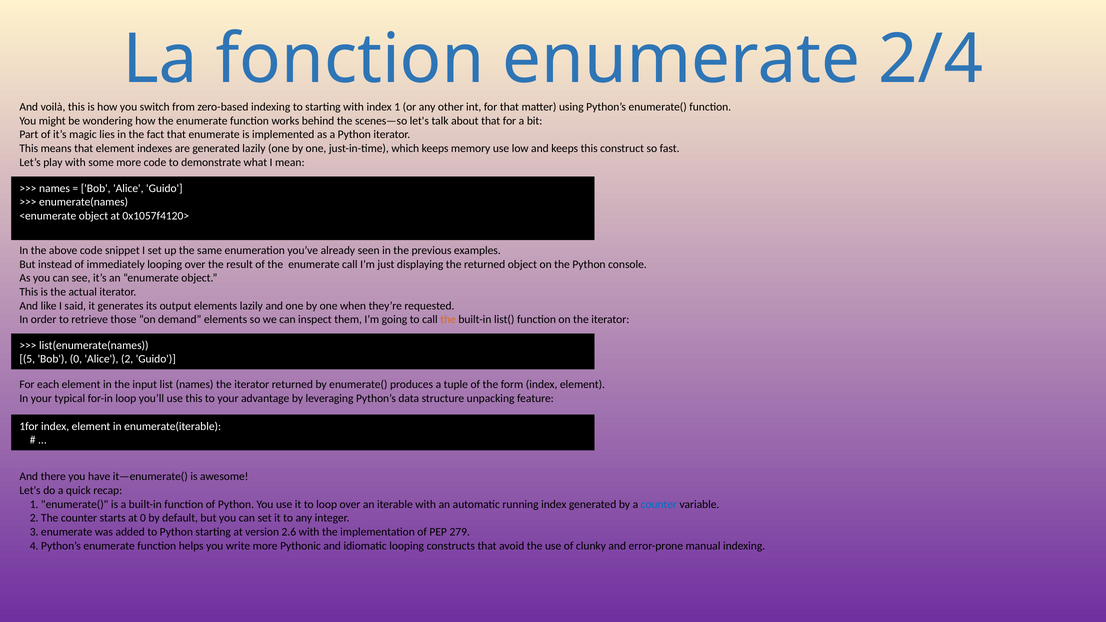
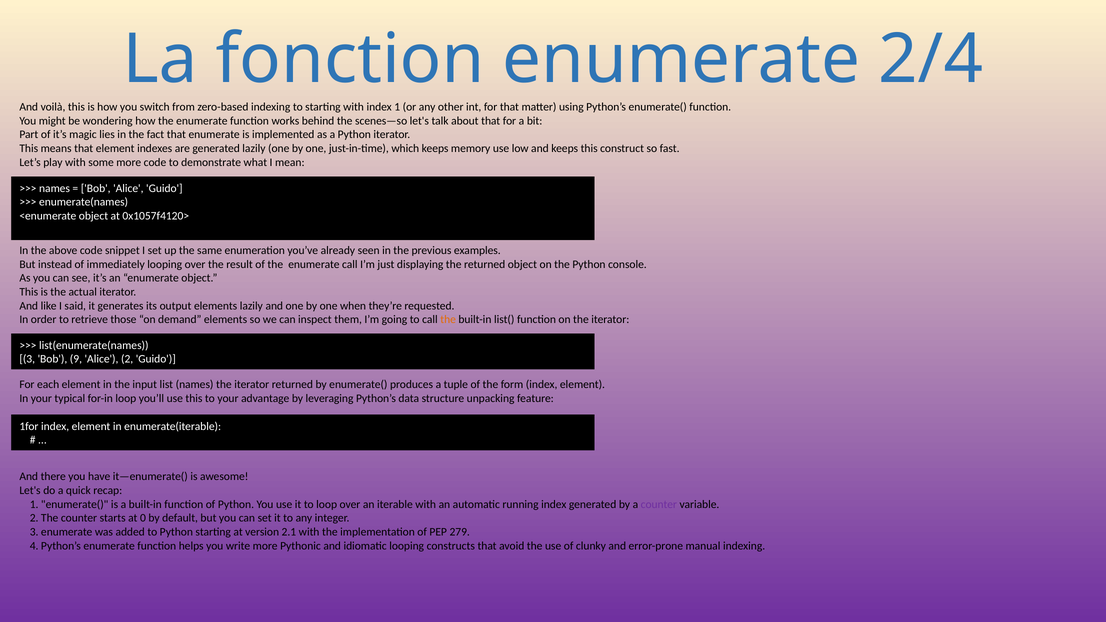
5 at (27, 359): 5 -> 3
Bob 0: 0 -> 9
counter at (659, 504) colour: blue -> purple
2.6: 2.6 -> 2.1
